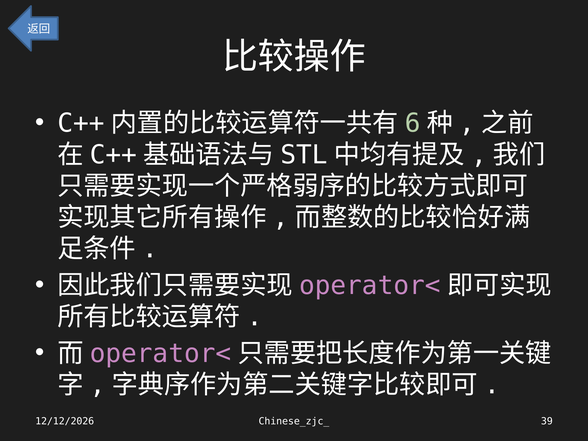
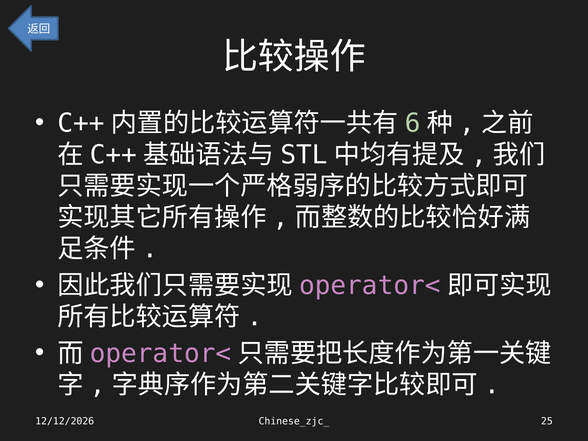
39: 39 -> 25
